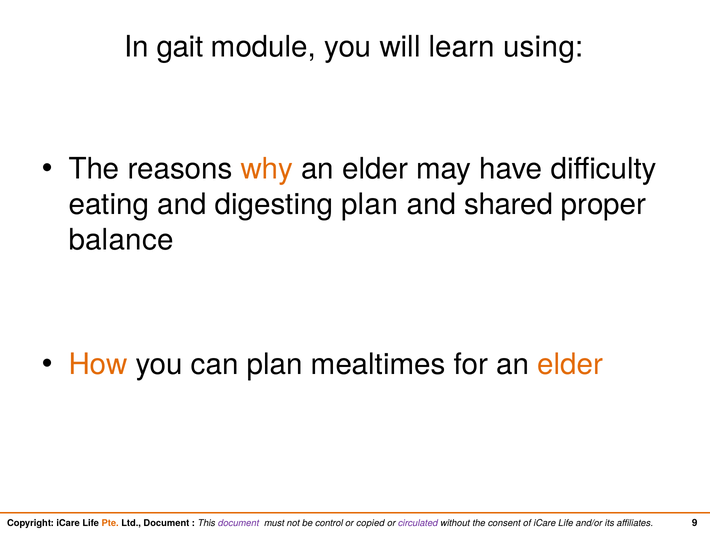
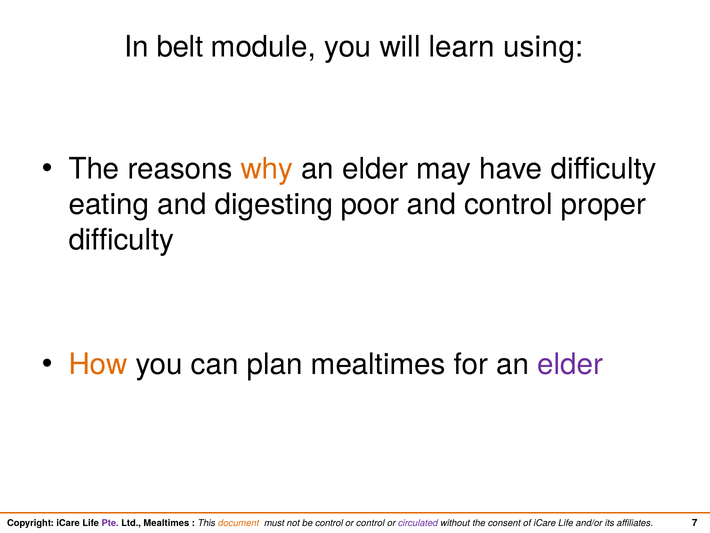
gait: gait -> belt
digesting plan: plan -> poor
and shared: shared -> control
balance at (121, 240): balance -> difficulty
elder at (570, 364) colour: orange -> purple
Pte colour: orange -> purple
Ltd Document: Document -> Mealtimes
document at (239, 523) colour: purple -> orange
or copied: copied -> control
9: 9 -> 7
